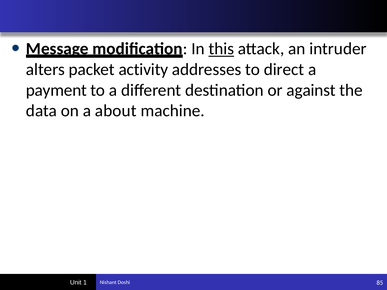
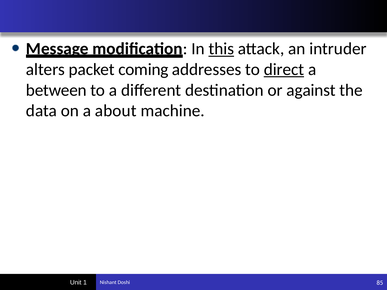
activity: activity -> coming
direct underline: none -> present
payment: payment -> between
